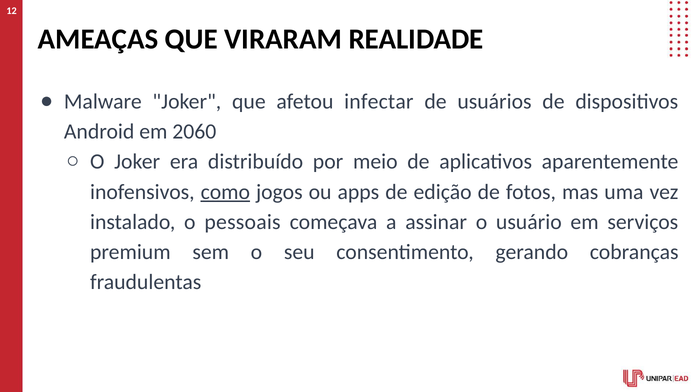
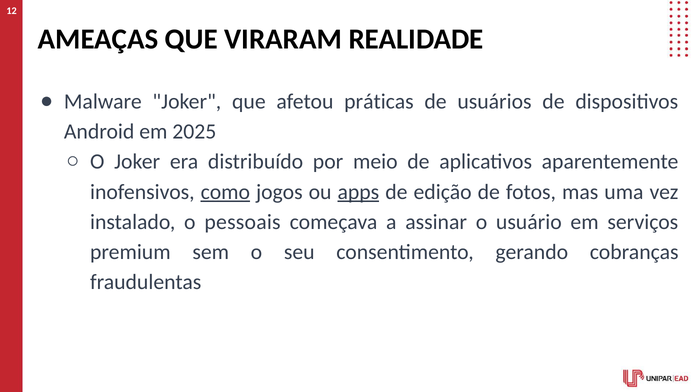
infectar: infectar -> práticas
2060: 2060 -> 2025
apps underline: none -> present
